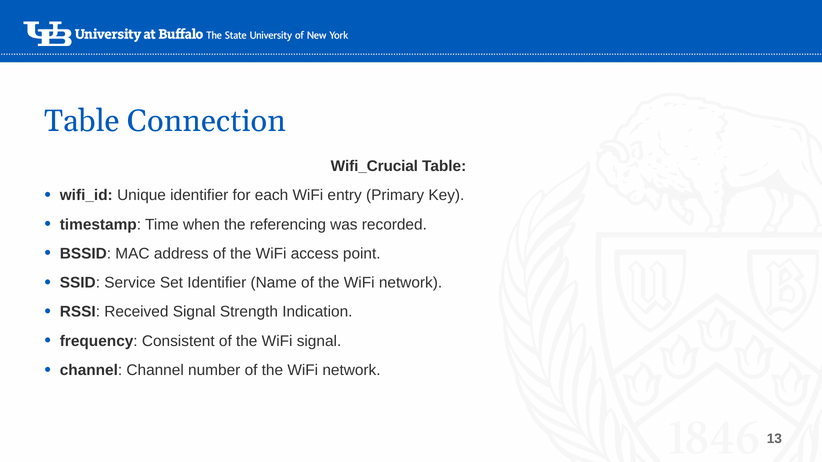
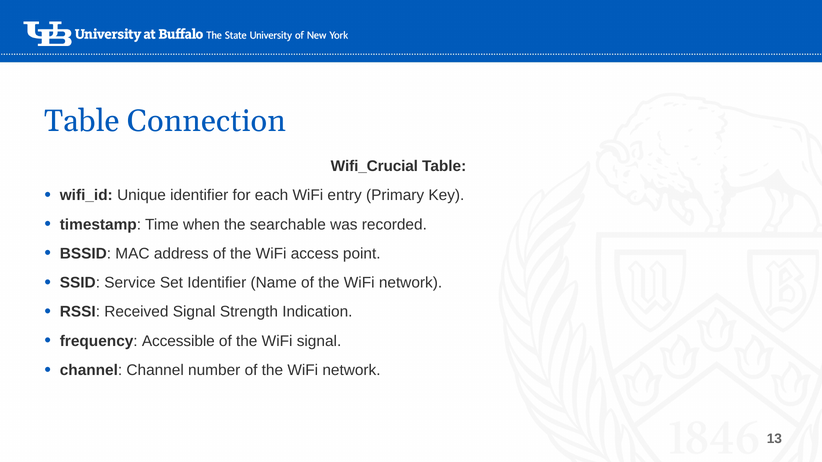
referencing: referencing -> searchable
Consistent: Consistent -> Accessible
